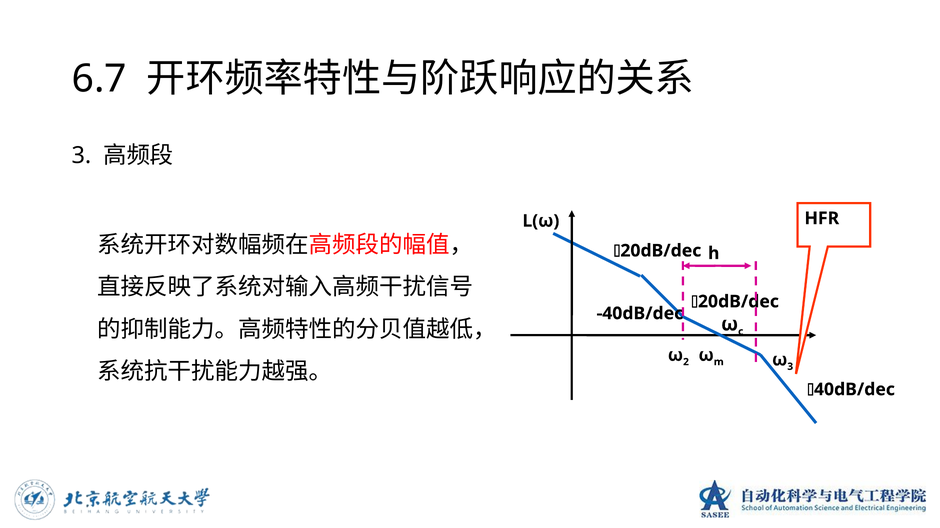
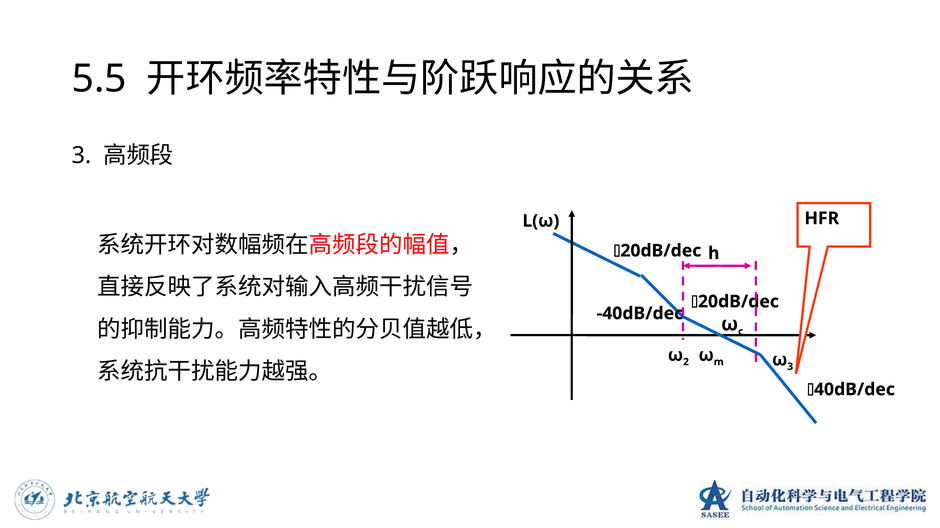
6.7: 6.7 -> 5.5
